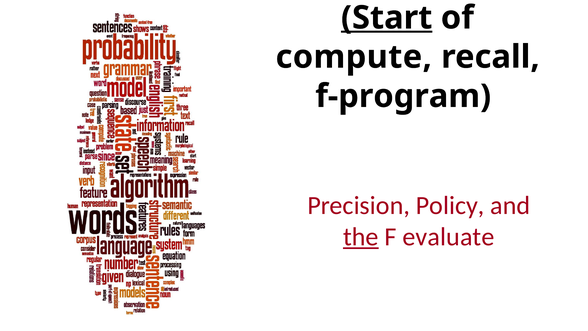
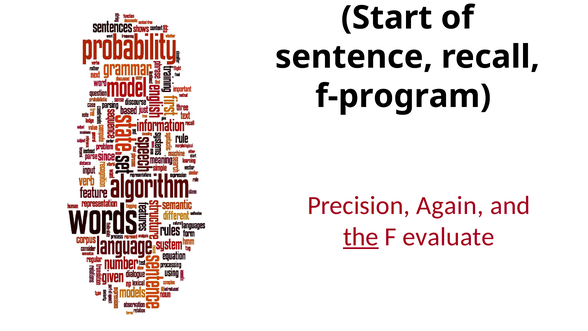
Start underline: present -> none
compute: compute -> sentence
Policy: Policy -> Again
